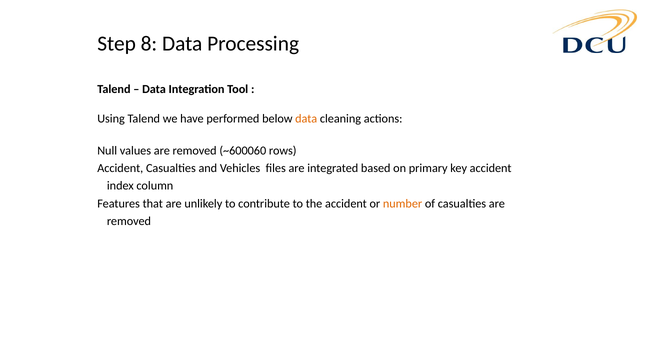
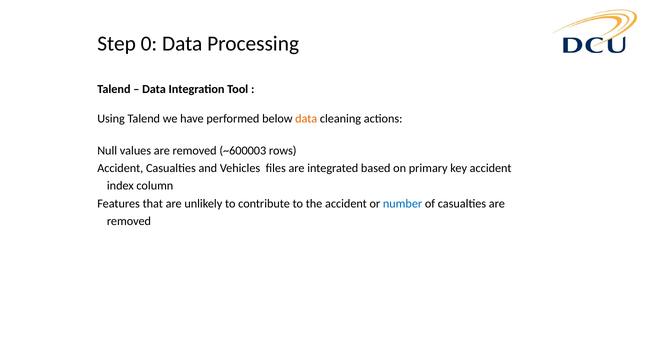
8: 8 -> 0
~600060: ~600060 -> ~600003
number colour: orange -> blue
